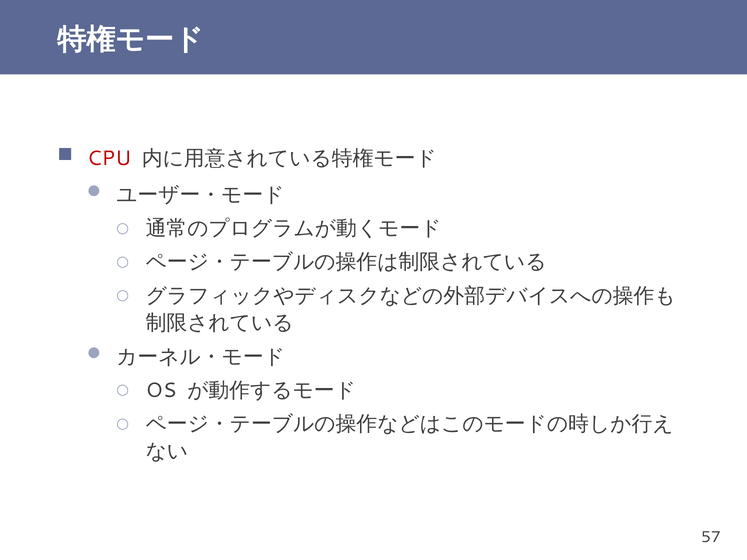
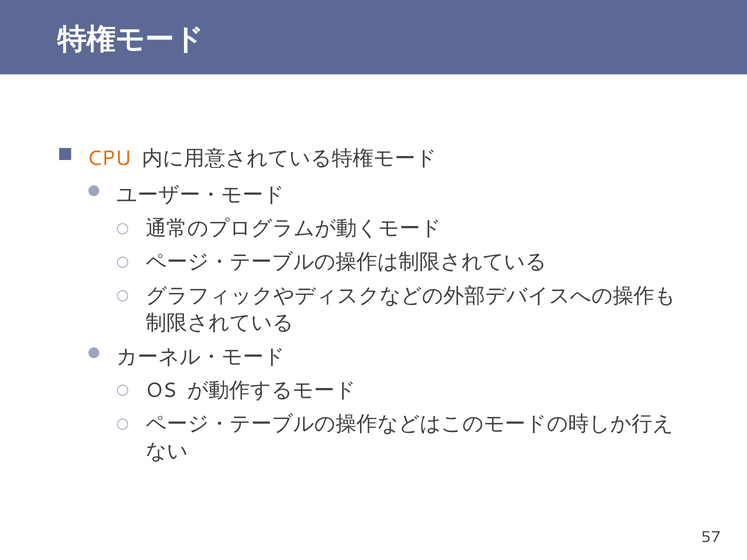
CPU colour: red -> orange
